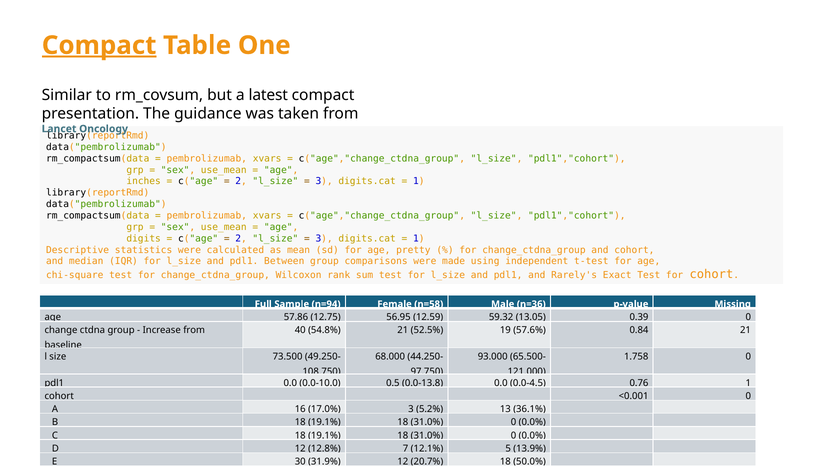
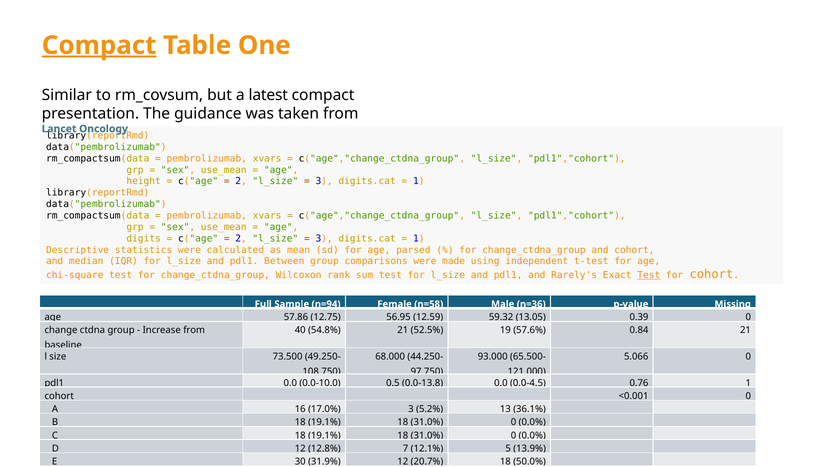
inches: inches -> height
pretty: pretty -> parsed
Test at (649, 275) underline: none -> present
1.758: 1.758 -> 5.066
